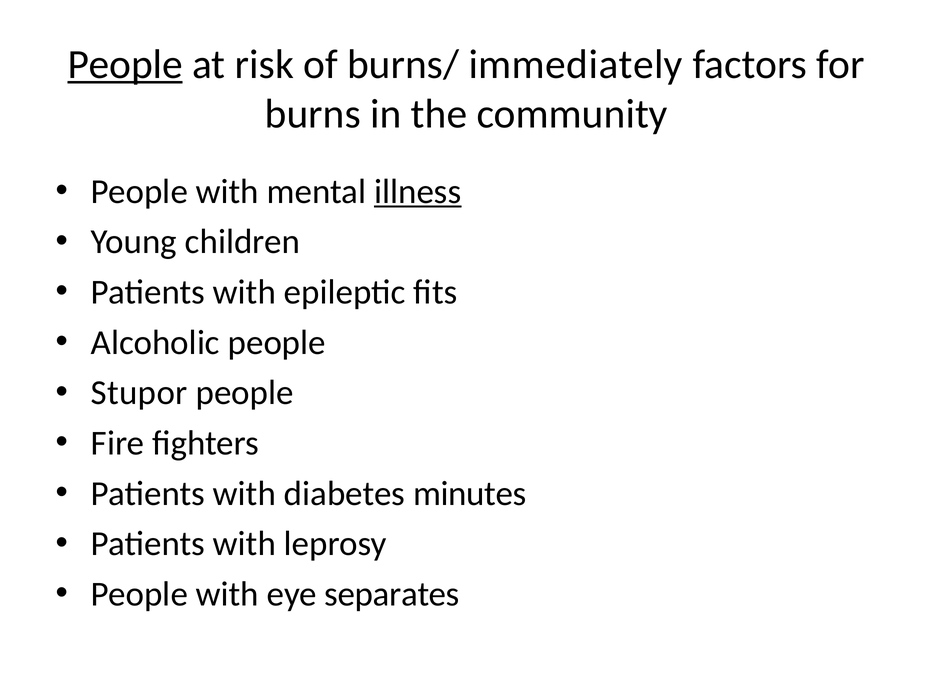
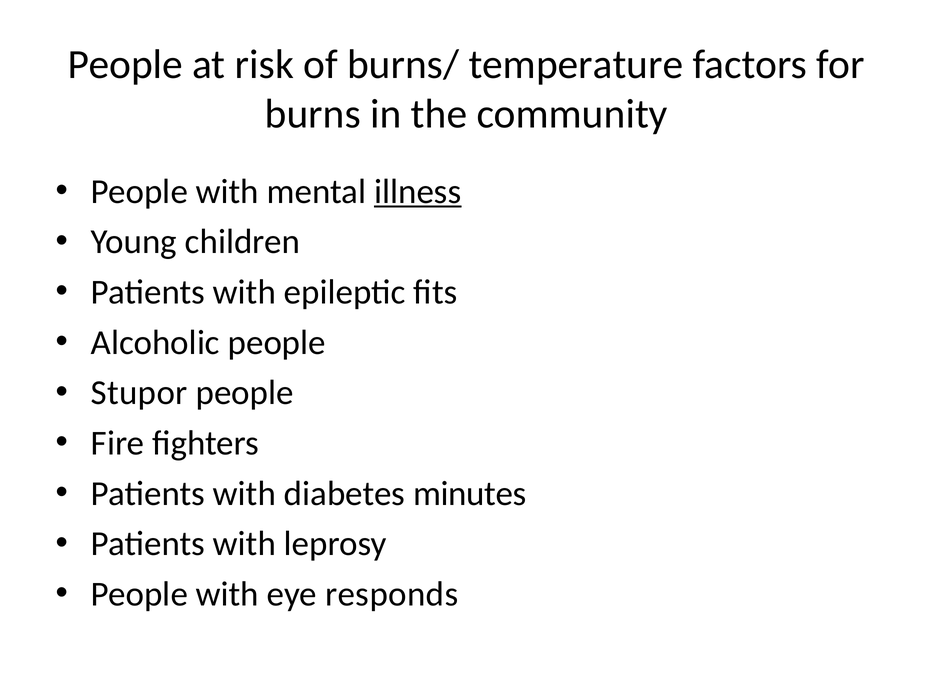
People at (125, 64) underline: present -> none
immediately: immediately -> temperature
separates: separates -> responds
